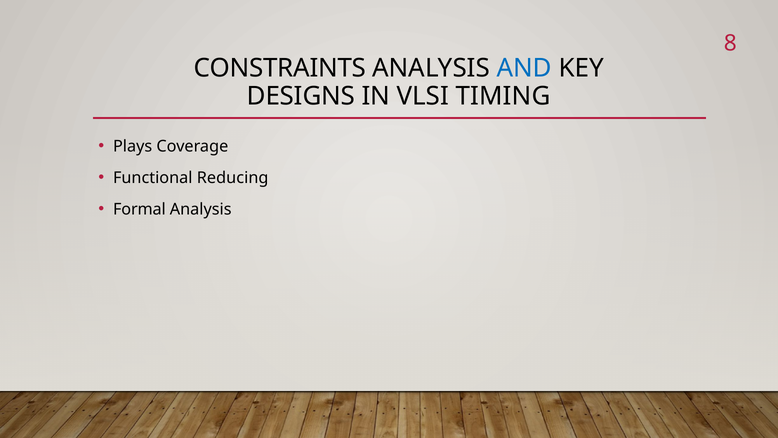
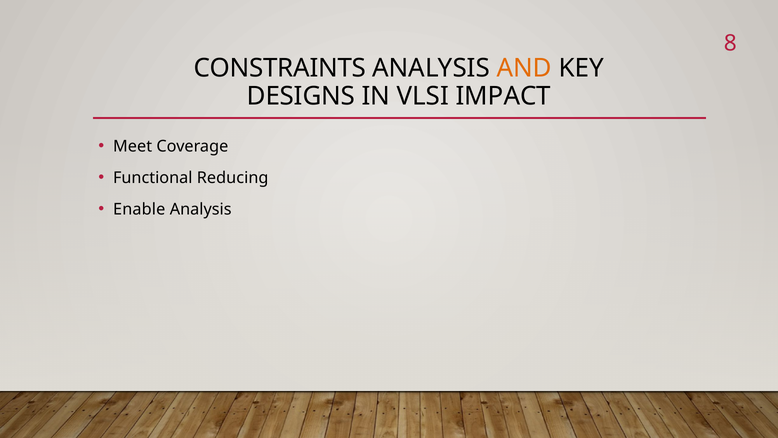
AND colour: blue -> orange
TIMING: TIMING -> IMPACT
Plays: Plays -> Meet
Formal: Formal -> Enable
